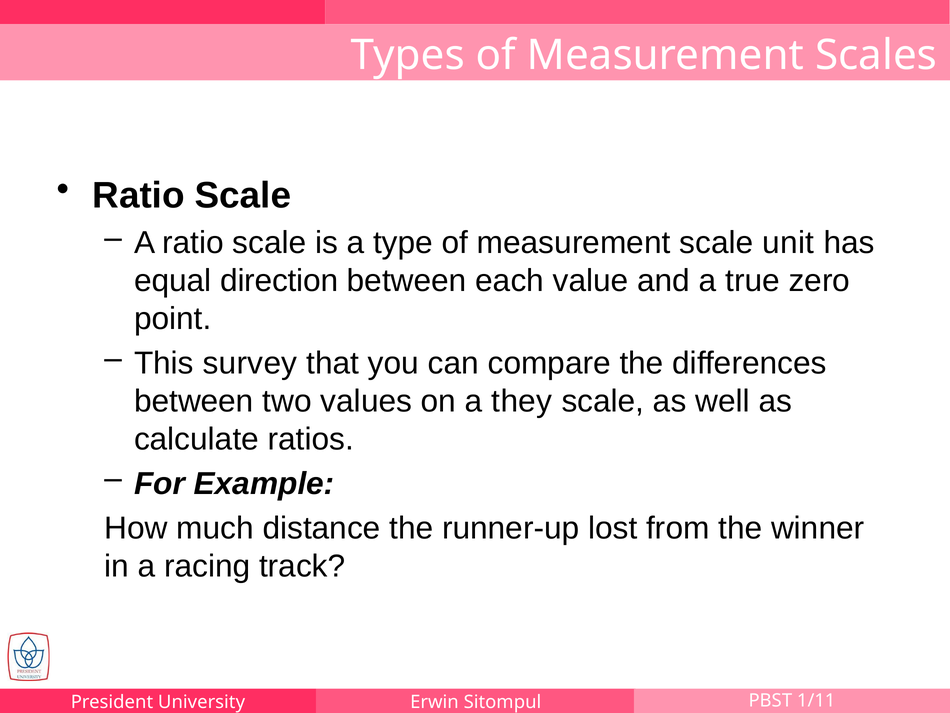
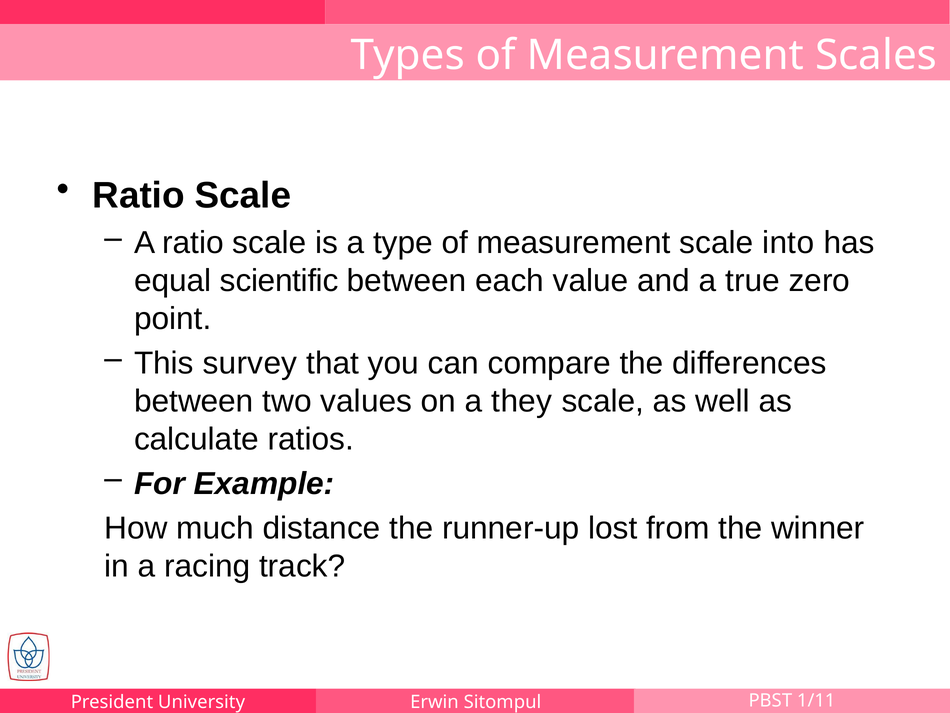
unit: unit -> into
direction: direction -> scientific
